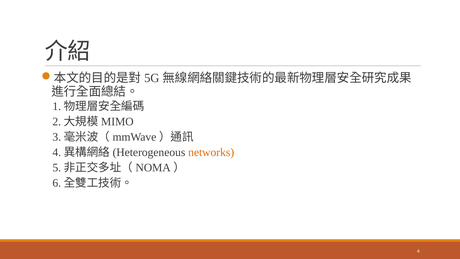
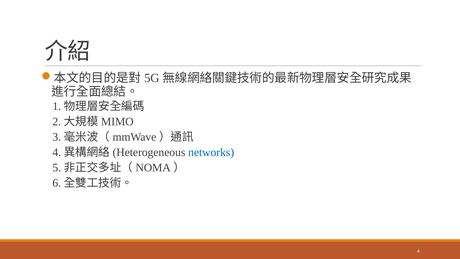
networks colour: orange -> blue
